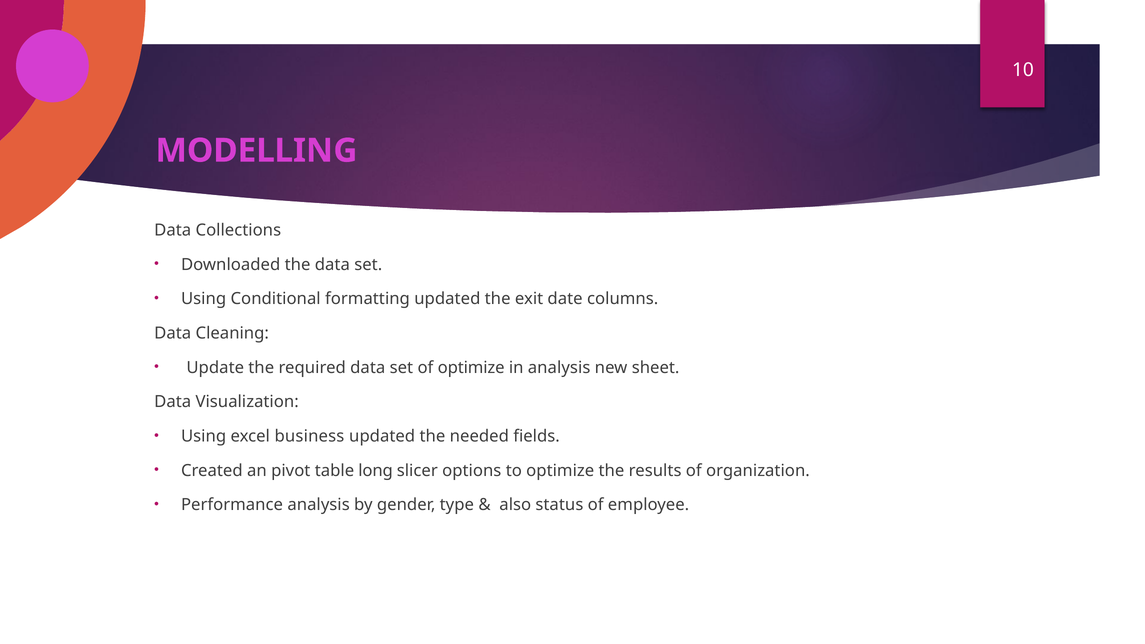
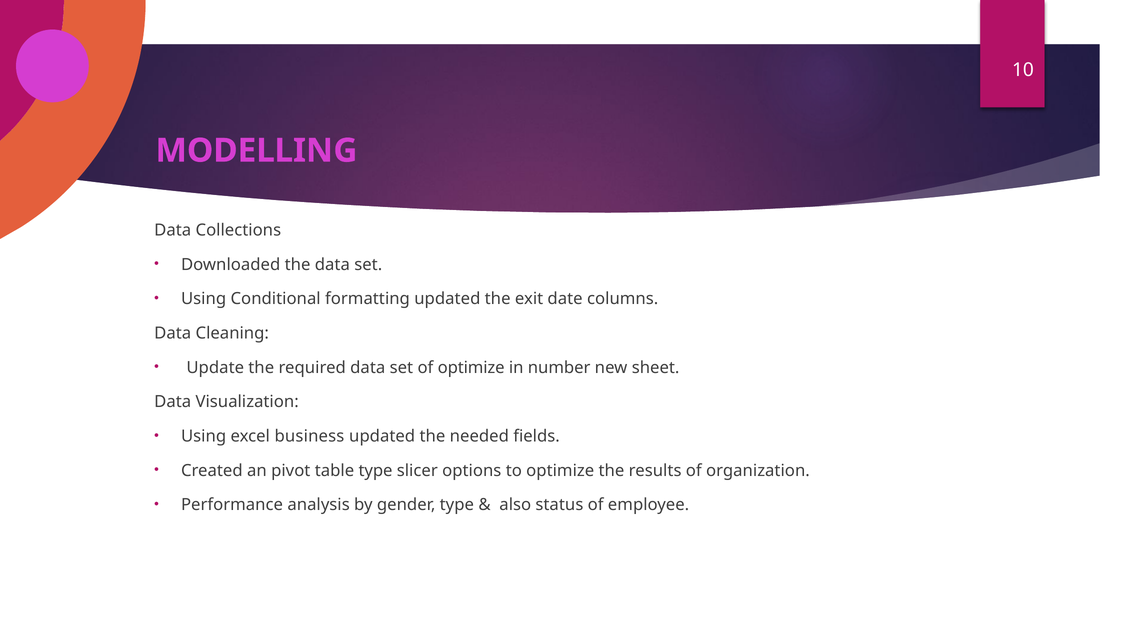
in analysis: analysis -> number
table long: long -> type
